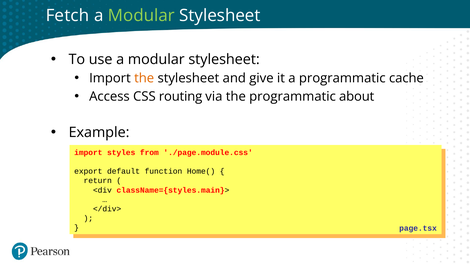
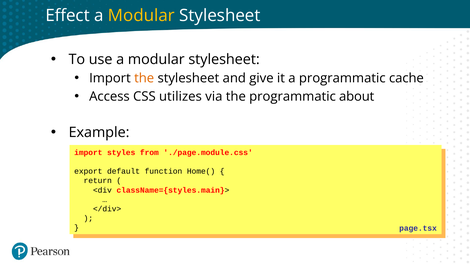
Fetch: Fetch -> Effect
Modular at (141, 16) colour: light green -> yellow
routing: routing -> utilizes
